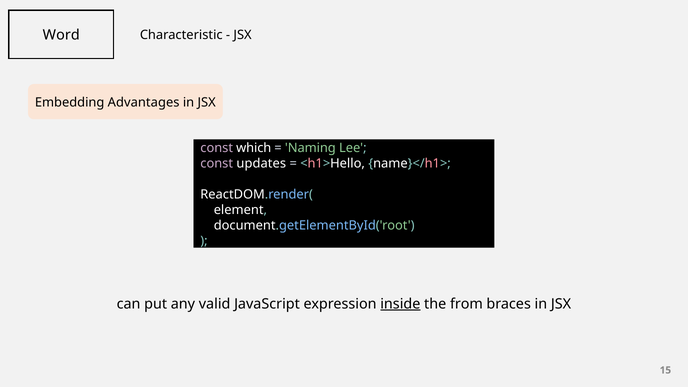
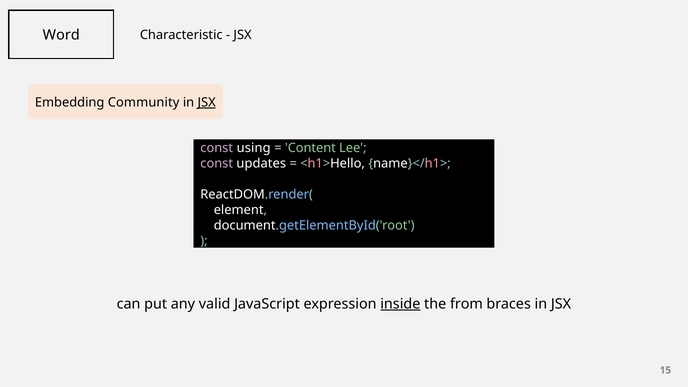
Advantages: Advantages -> Community
JSX at (207, 102) underline: none -> present
which: which -> using
Naming: Naming -> Content
